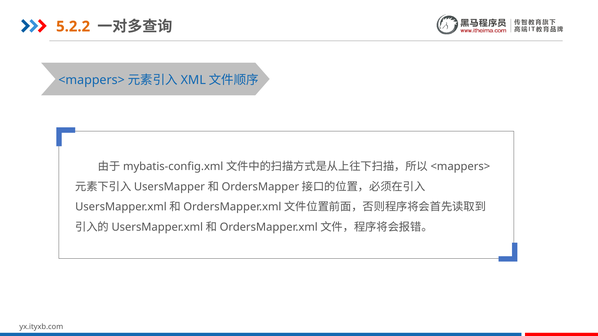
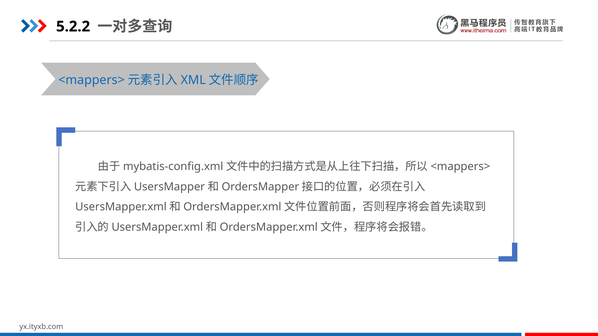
5.2.2 colour: orange -> black
